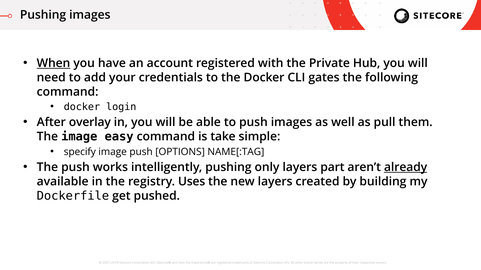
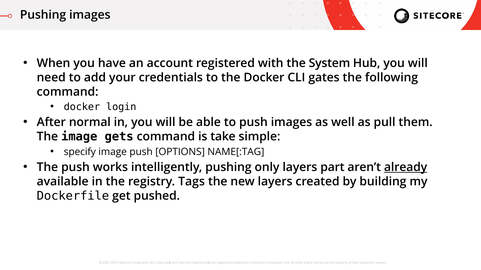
When underline: present -> none
Private: Private -> System
overlay: overlay -> normal
easy: easy -> gets
Uses: Uses -> Tags
